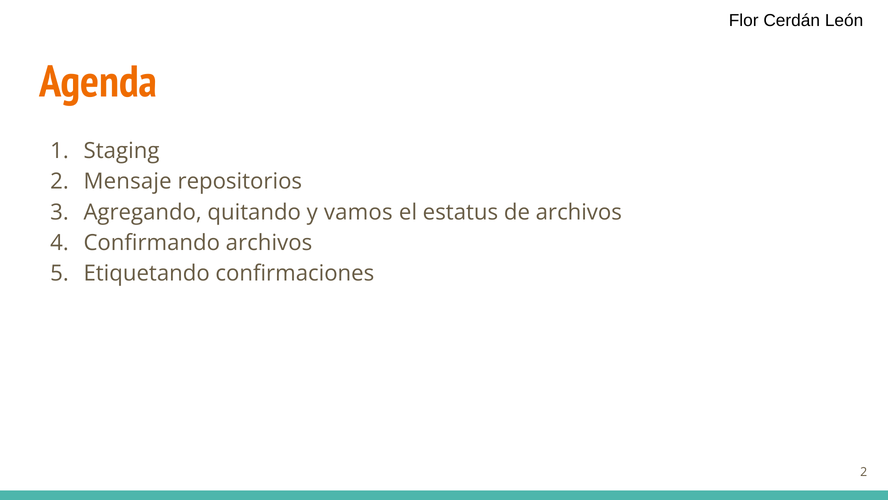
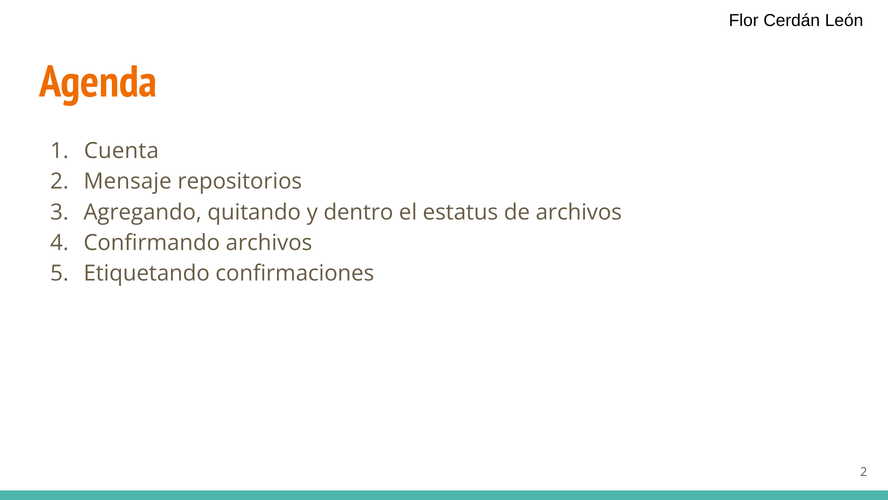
Staging: Staging -> Cuenta
vamos: vamos -> dentro
